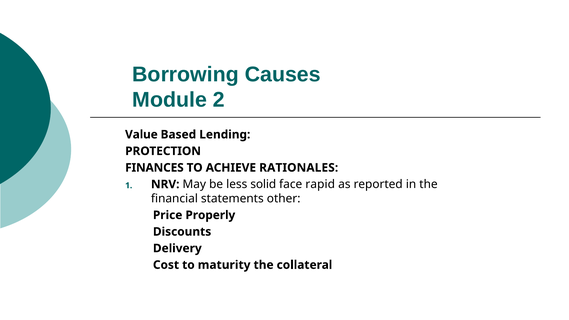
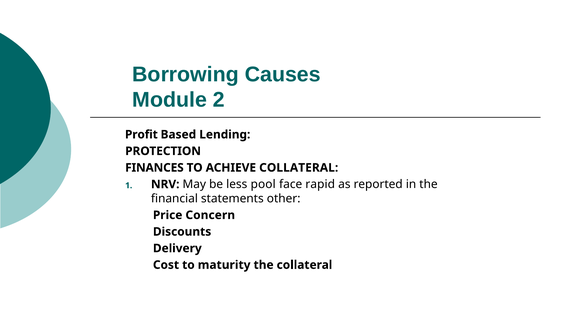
Value: Value -> Profit
ACHIEVE RATIONALES: RATIONALES -> COLLATERAL
solid: solid -> pool
Properly: Properly -> Concern
